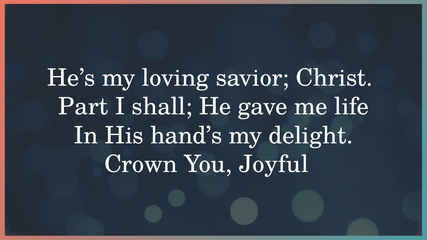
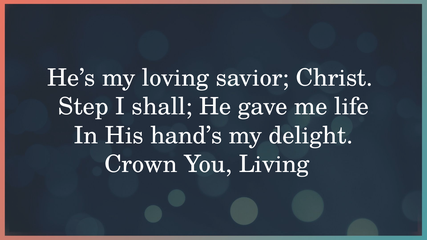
Part: Part -> Step
Joyful: Joyful -> Living
